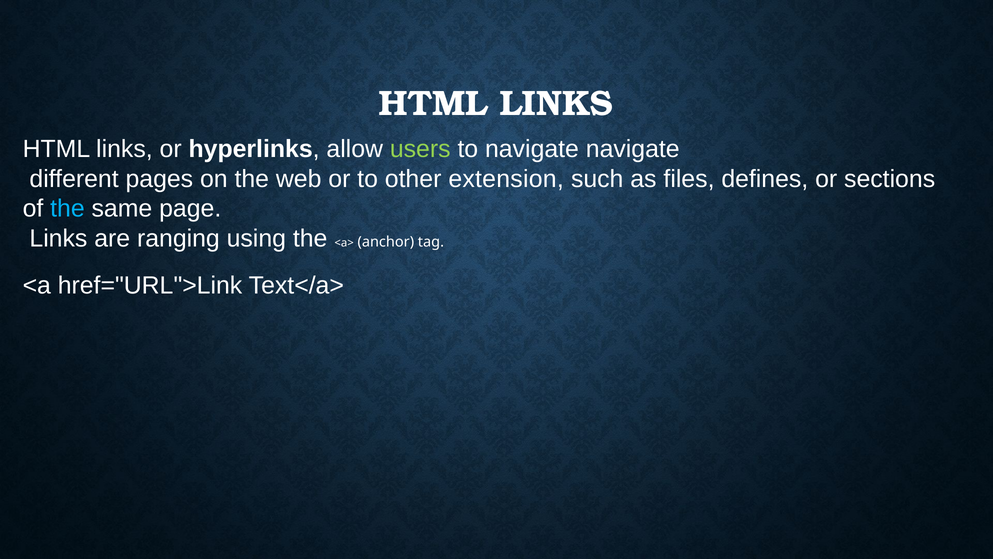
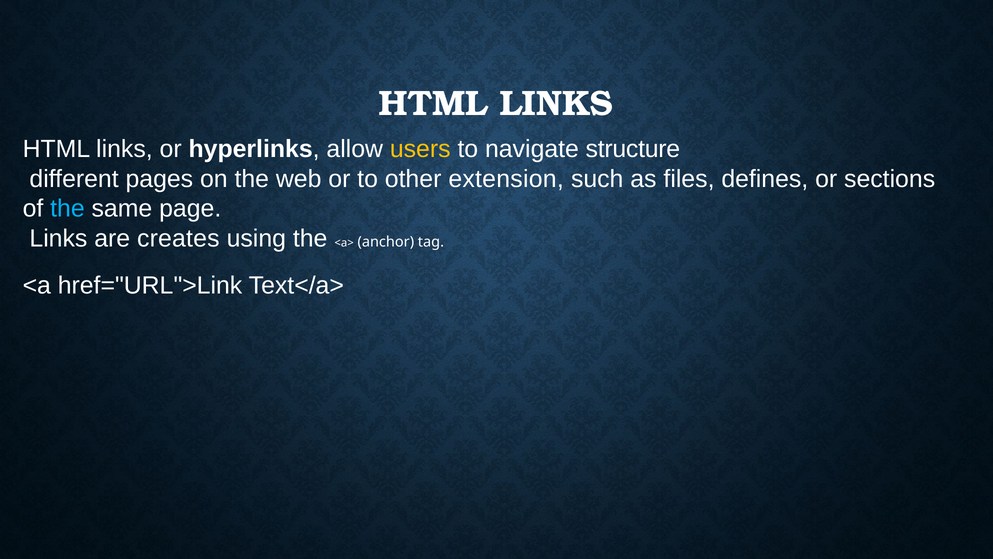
users colour: light green -> yellow
navigate navigate: navigate -> structure
ranging: ranging -> creates
